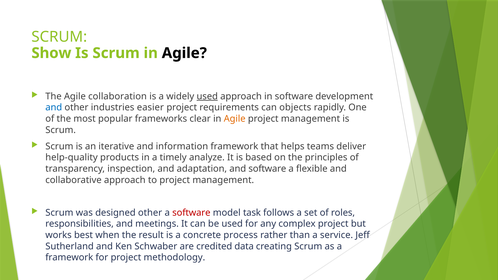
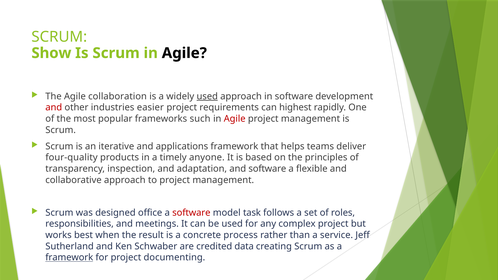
and at (54, 108) colour: blue -> red
objects: objects -> highest
clear: clear -> such
Agile at (235, 119) colour: orange -> red
information: information -> applications
help-quality: help-quality -> four-quality
analyze: analyze -> anyone
designed other: other -> office
framework at (69, 258) underline: none -> present
methodology: methodology -> documenting
